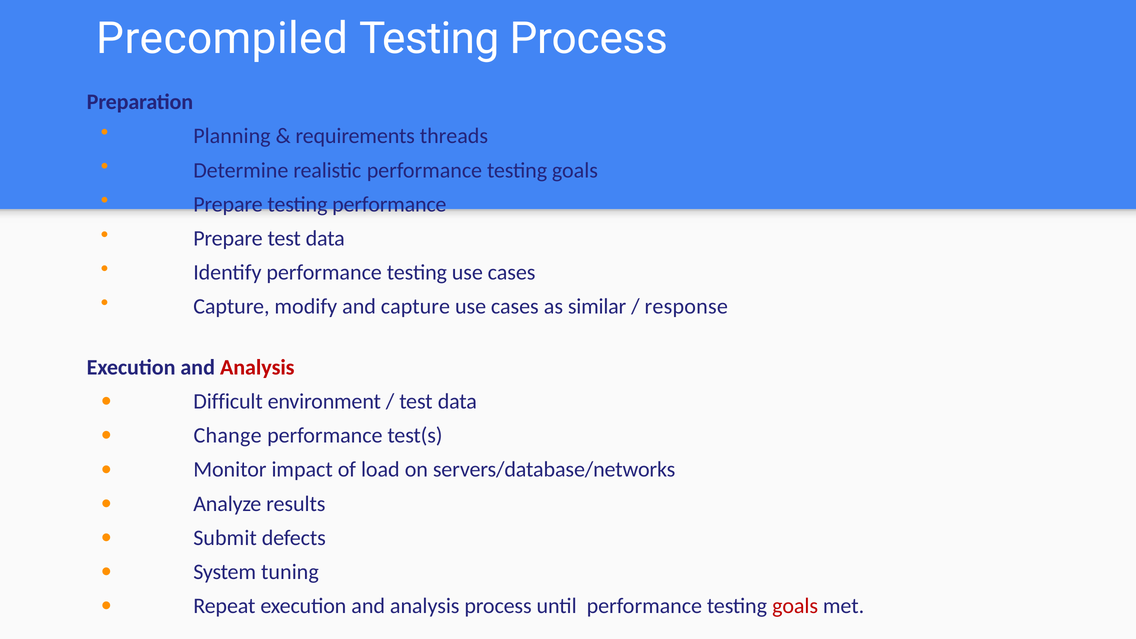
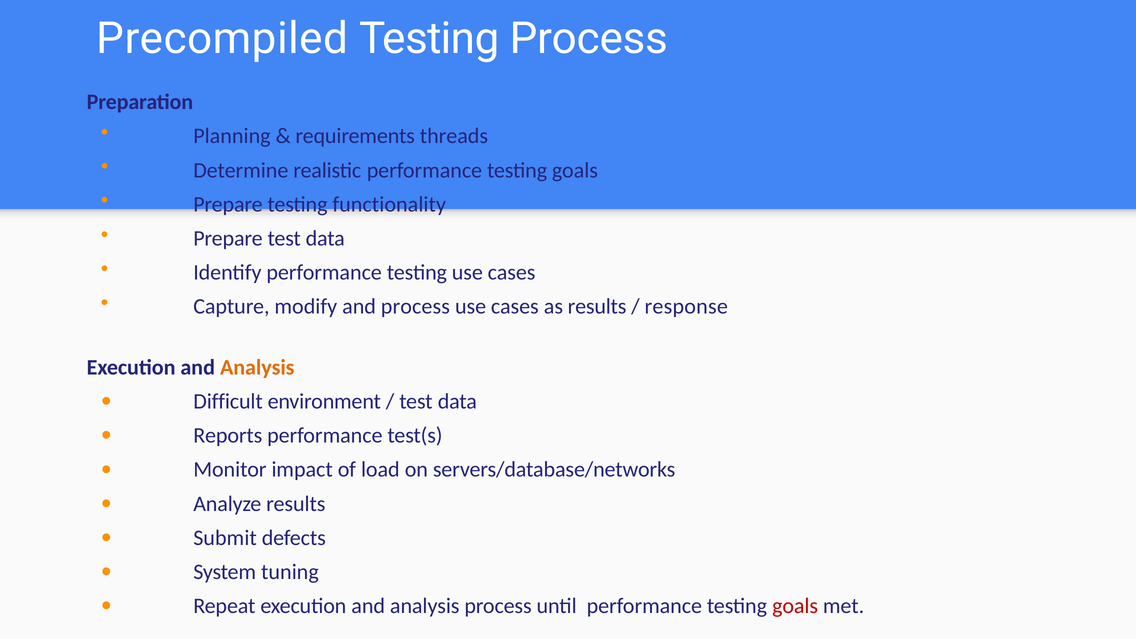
testing performance: performance -> functionality
and capture: capture -> process
as similar: similar -> results
Analysis at (257, 367) colour: red -> orange
Change: Change -> Reports
